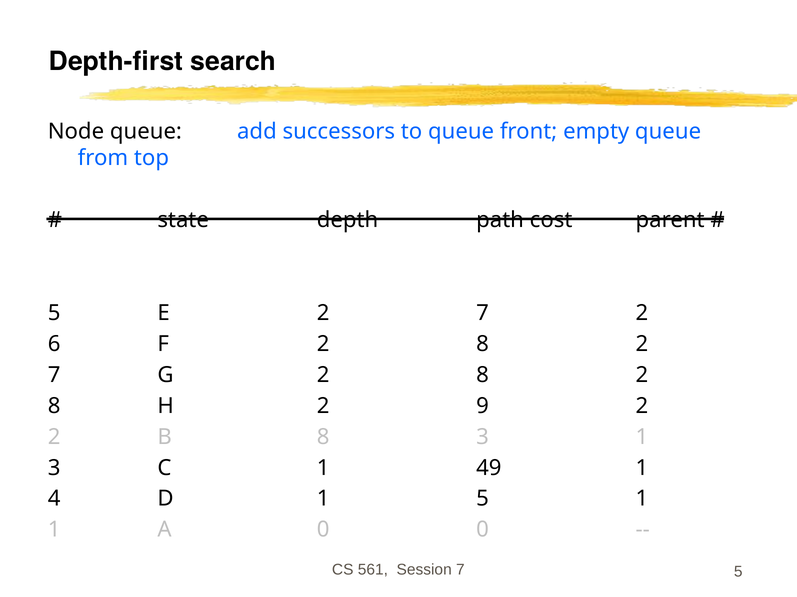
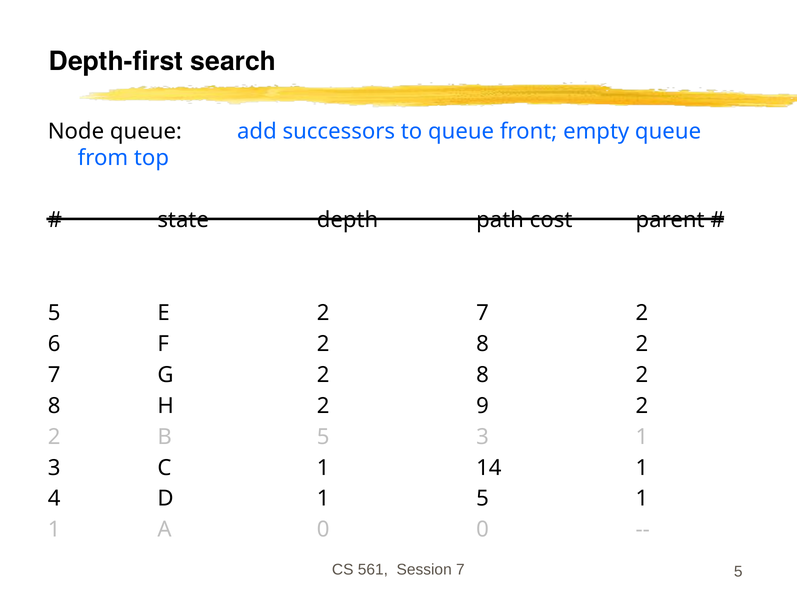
B 8: 8 -> 5
49: 49 -> 14
